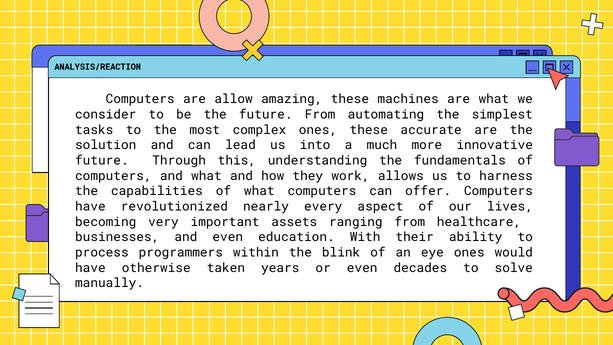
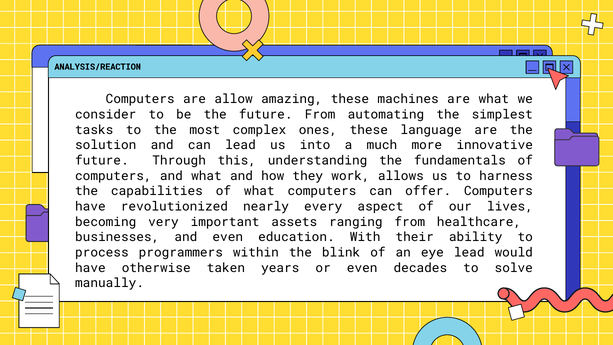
accurate: accurate -> language
eye ones: ones -> lead
